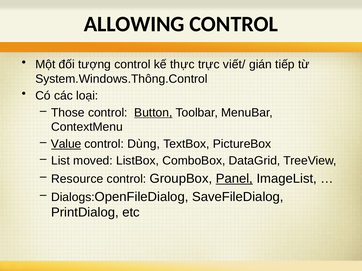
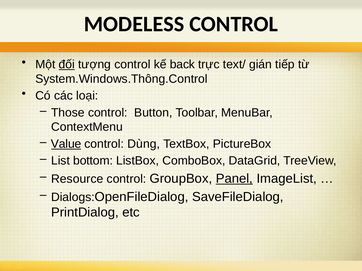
ALLOWING: ALLOWING -> MODELESS
đối underline: none -> present
thực: thực -> back
viết/: viết/ -> text/
Button underline: present -> none
moved: moved -> bottom
